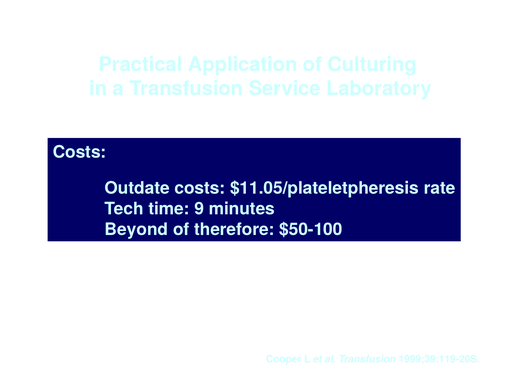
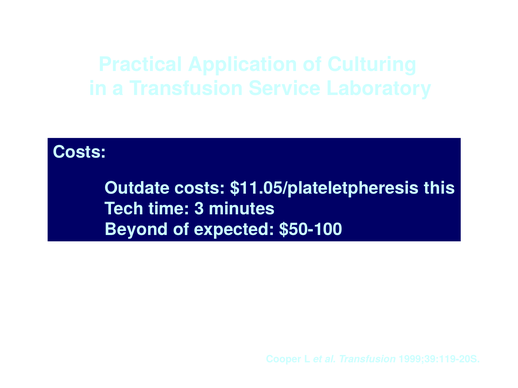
rate: rate -> this
9: 9 -> 3
therefore: therefore -> expected
